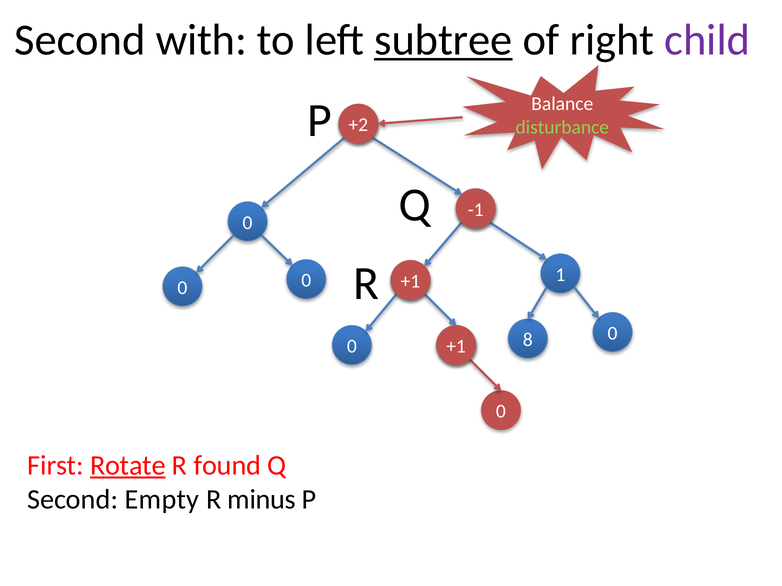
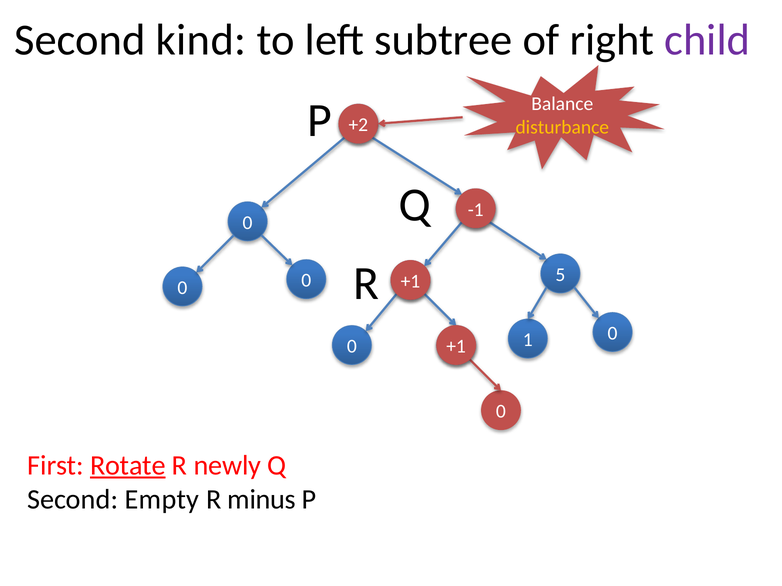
with: with -> kind
subtree underline: present -> none
disturbance colour: light green -> yellow
1: 1 -> 5
8: 8 -> 1
found: found -> newly
